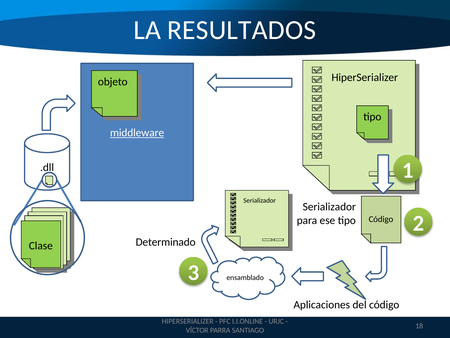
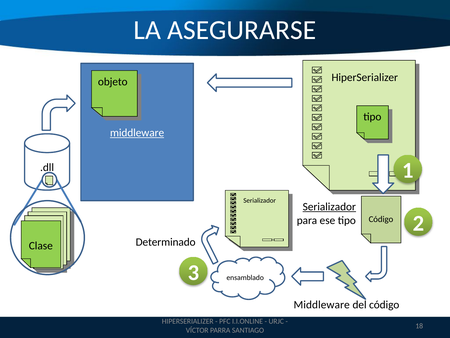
RESULTADOS: RESULTADOS -> ASEGURARSE
Serializador at (329, 207) underline: none -> present
Aplicaciones at (322, 304): Aplicaciones -> Middleware
